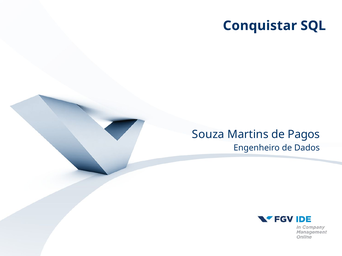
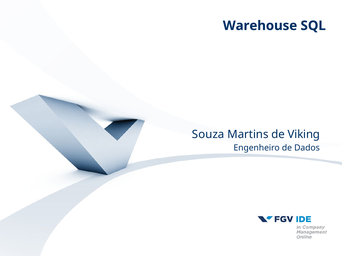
Conquistar: Conquistar -> Warehouse
Pagos: Pagos -> Viking
